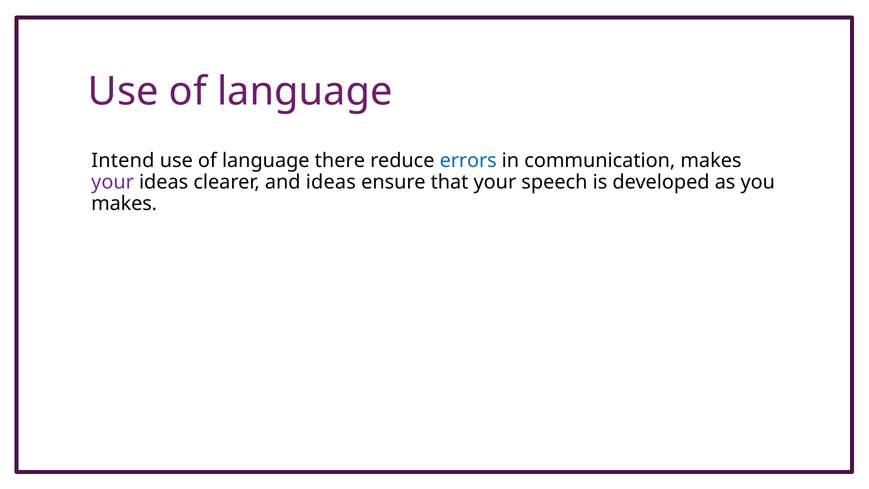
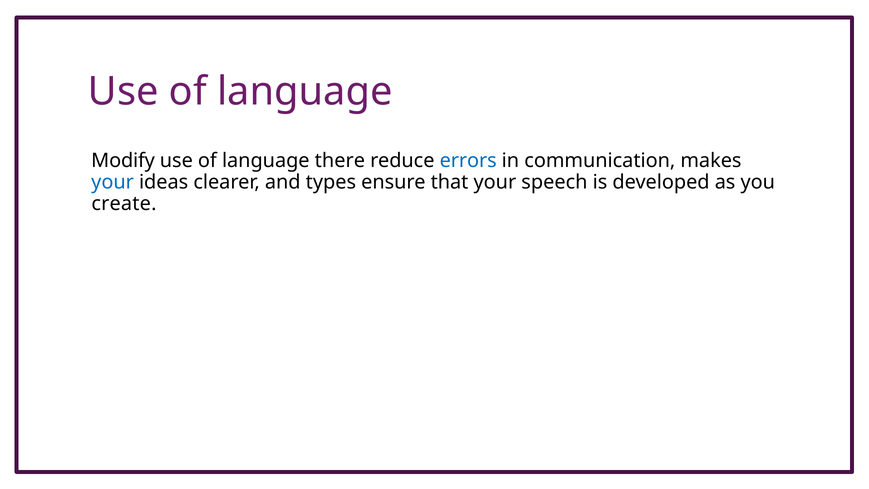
Intend: Intend -> Modify
your at (113, 182) colour: purple -> blue
and ideas: ideas -> types
makes at (124, 204): makes -> create
